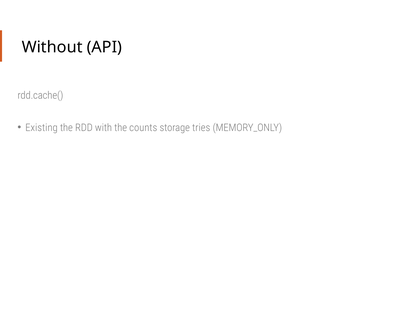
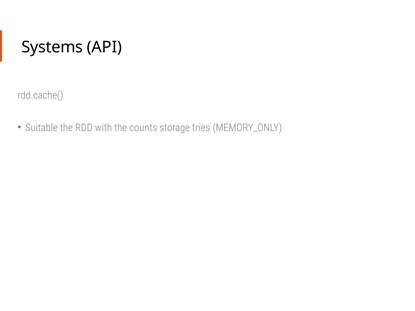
Without: Without -> Systems
Existing: Existing -> Suitable
